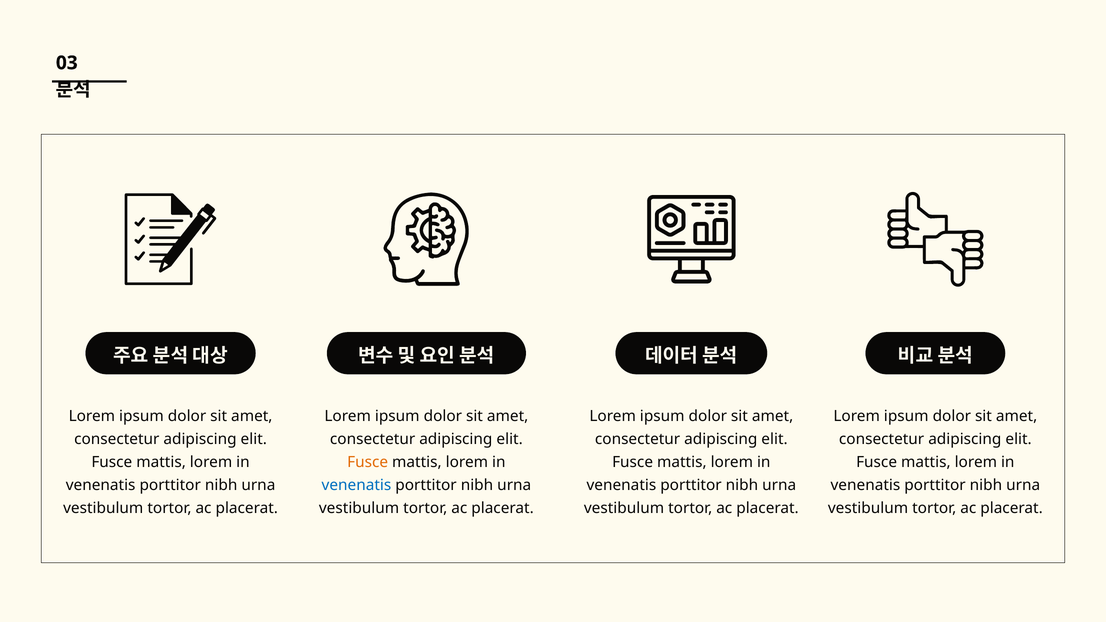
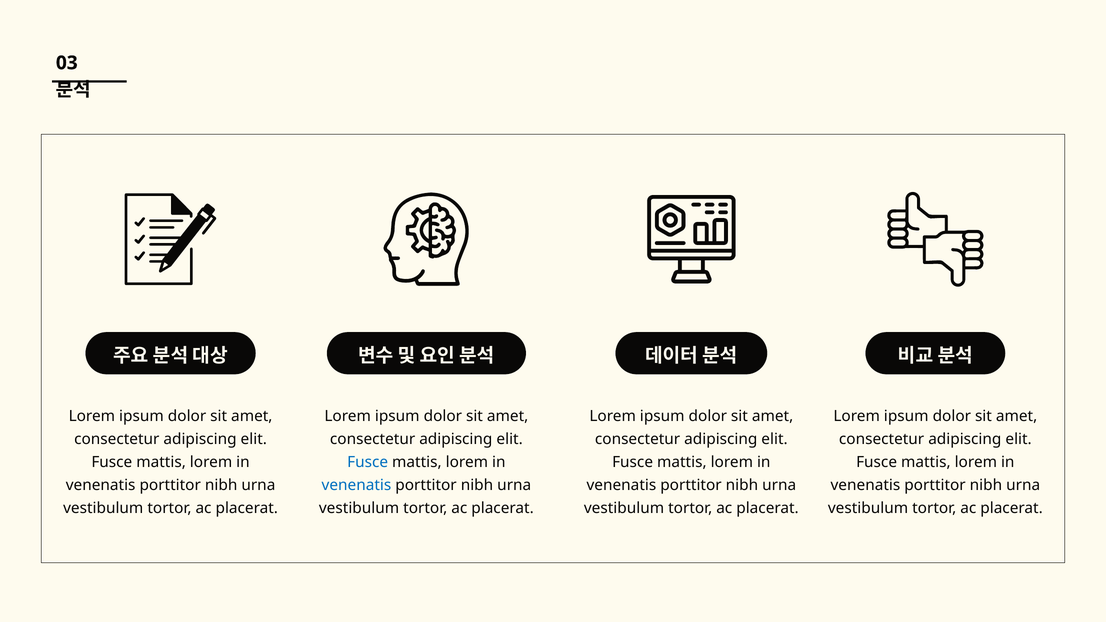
Fusce at (368, 462) colour: orange -> blue
